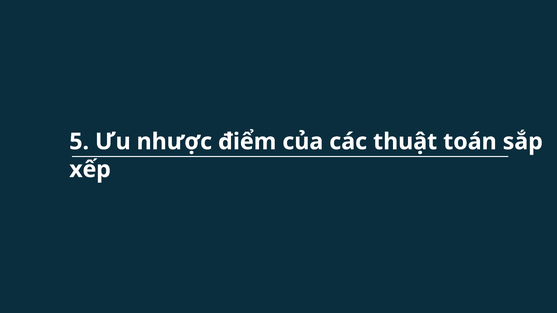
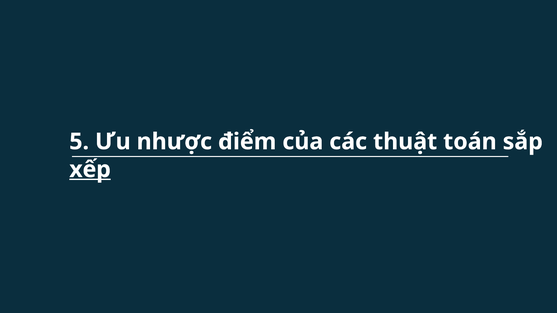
xếp underline: none -> present
